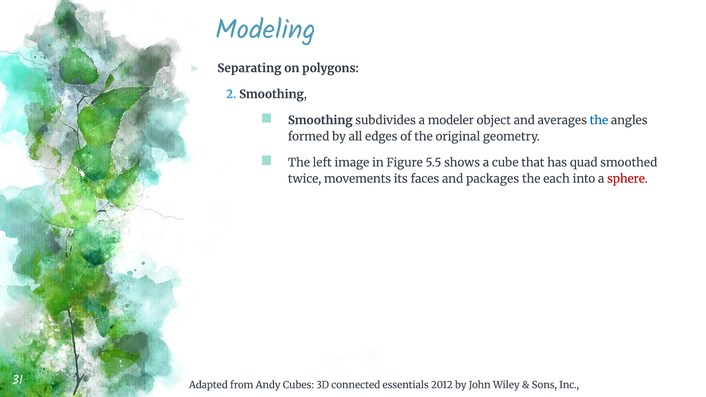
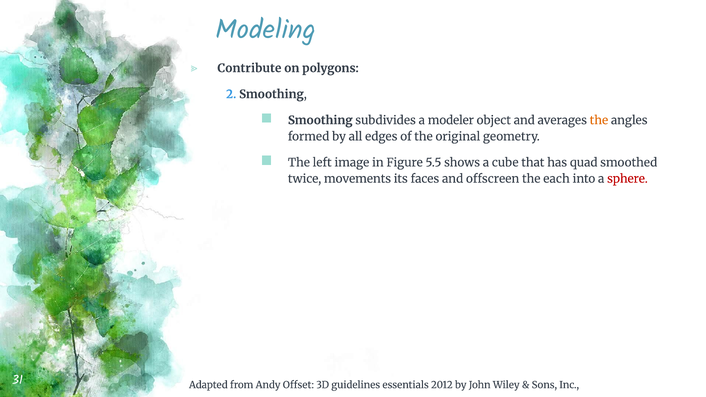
Separating: Separating -> Contribute
the at (599, 120) colour: blue -> orange
packages: packages -> offscreen
Cubes: Cubes -> Offset
connected: connected -> guidelines
